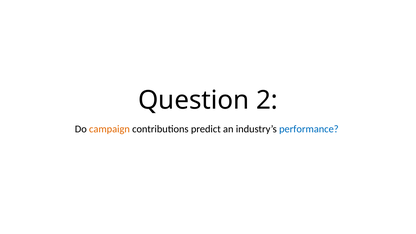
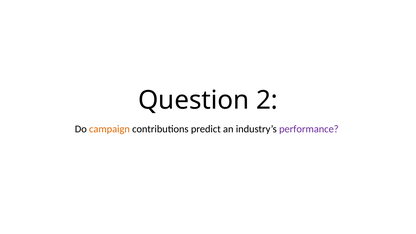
performance colour: blue -> purple
